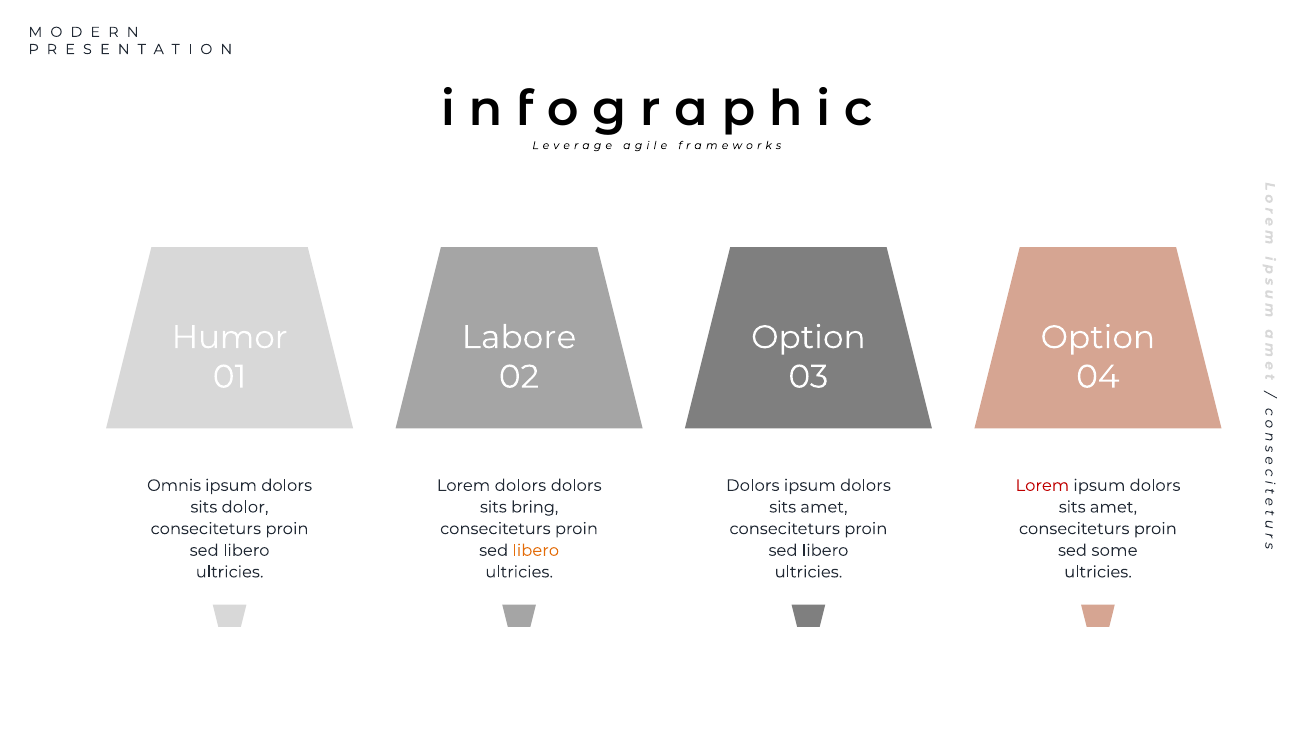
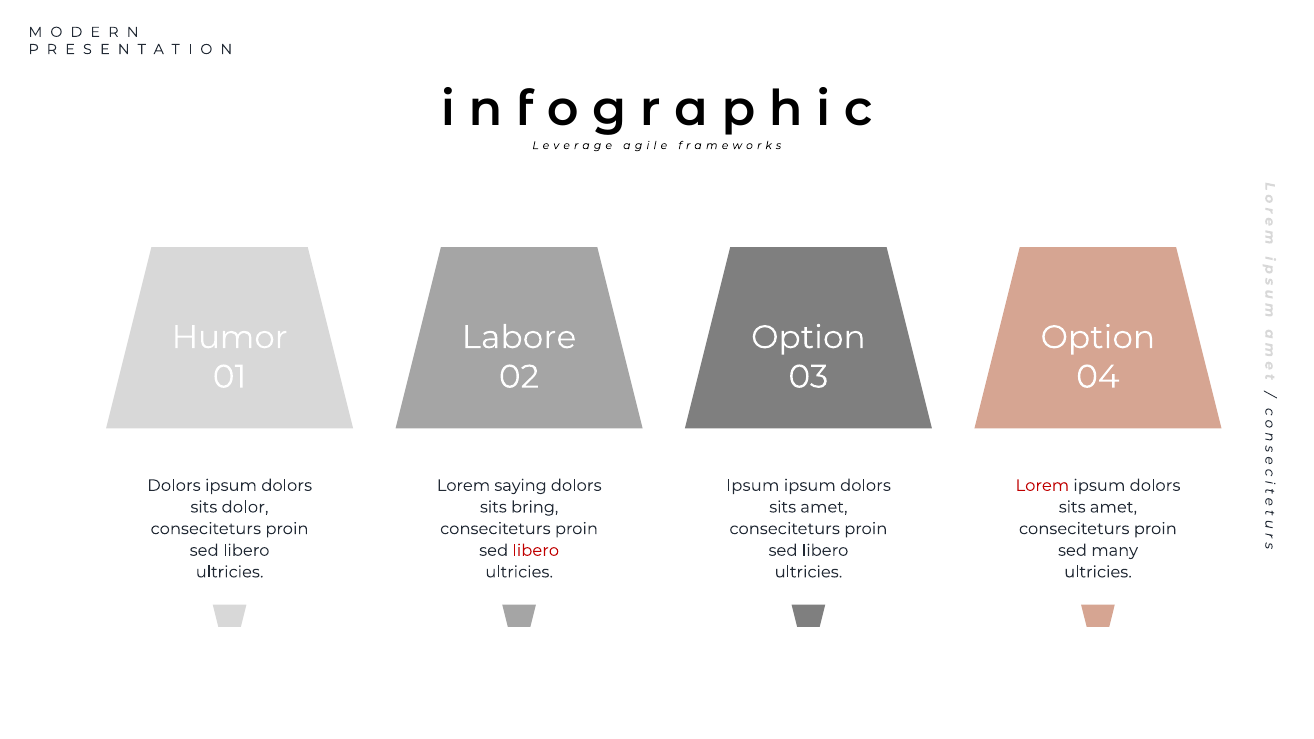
Omnis at (174, 486): Omnis -> Dolors
Lorem dolors: dolors -> saying
Dolors at (753, 486): Dolors -> Ipsum
libero at (536, 550) colour: orange -> red
some: some -> many
